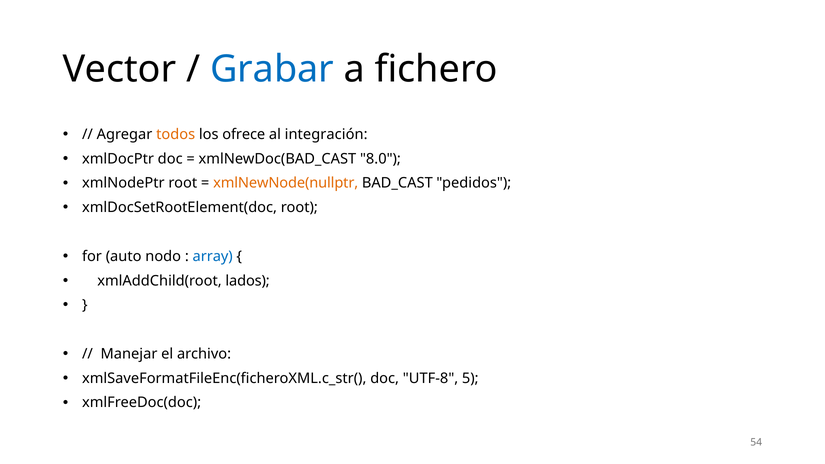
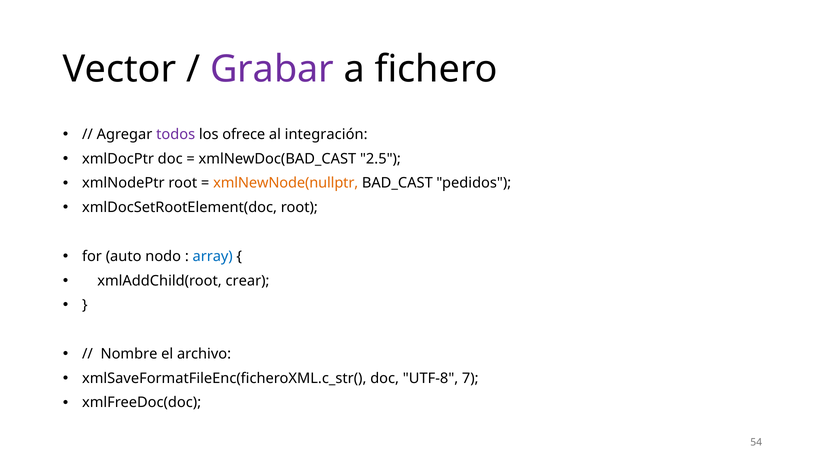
Grabar colour: blue -> purple
todos colour: orange -> purple
8.0: 8.0 -> 2.5
lados: lados -> crear
Manejar: Manejar -> Nombre
5: 5 -> 7
